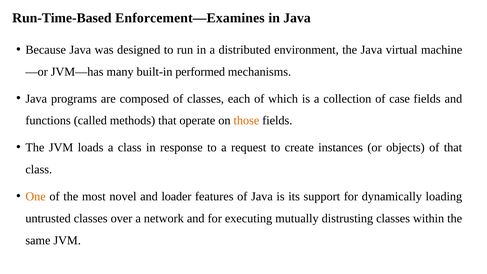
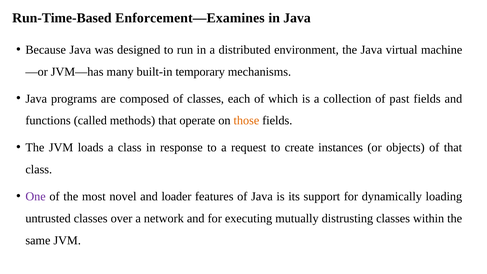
performed: performed -> temporary
case: case -> past
One colour: orange -> purple
